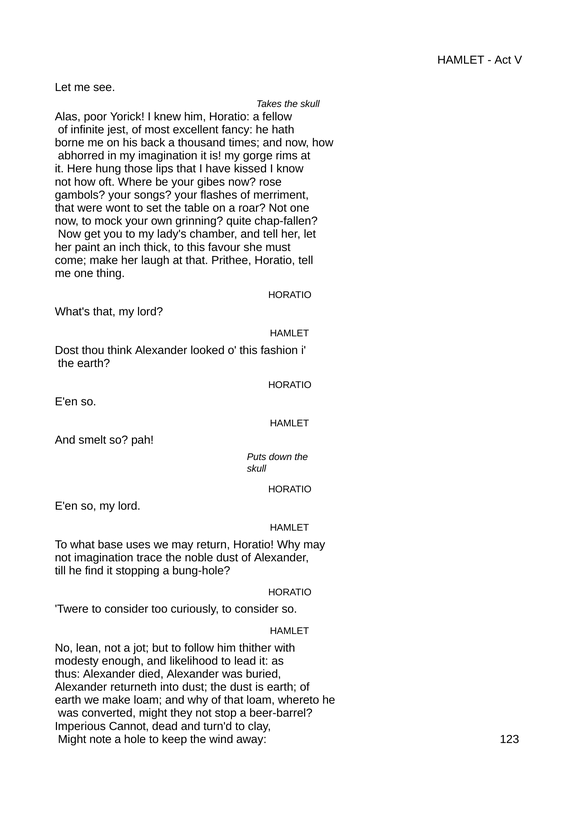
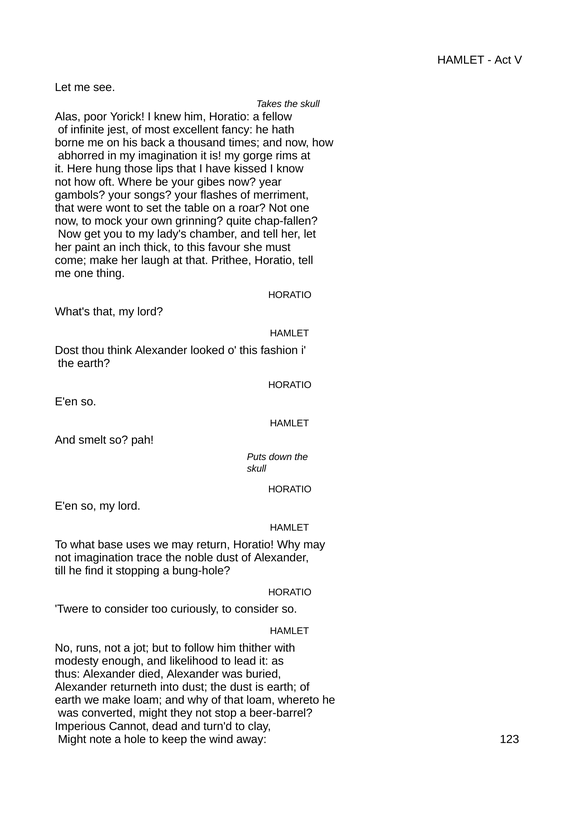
rose: rose -> year
lean: lean -> runs
